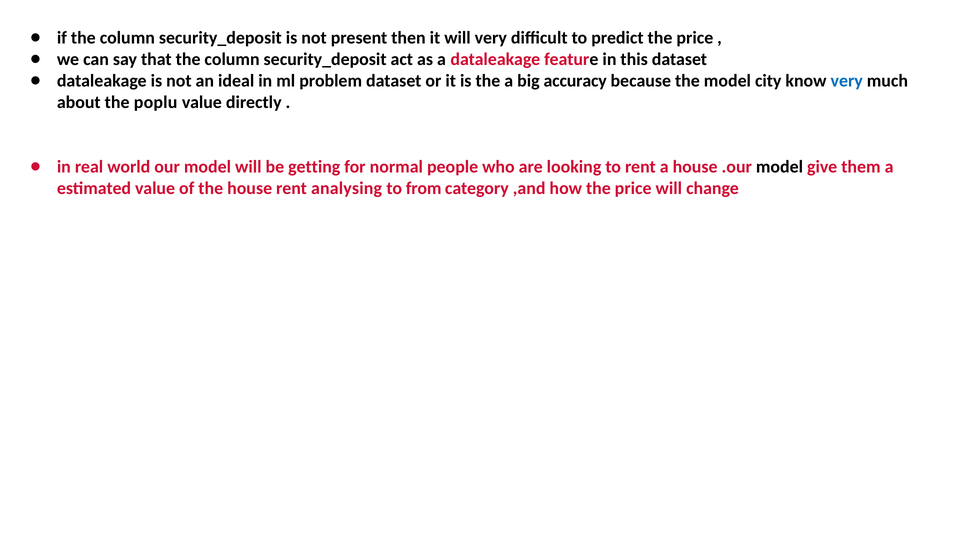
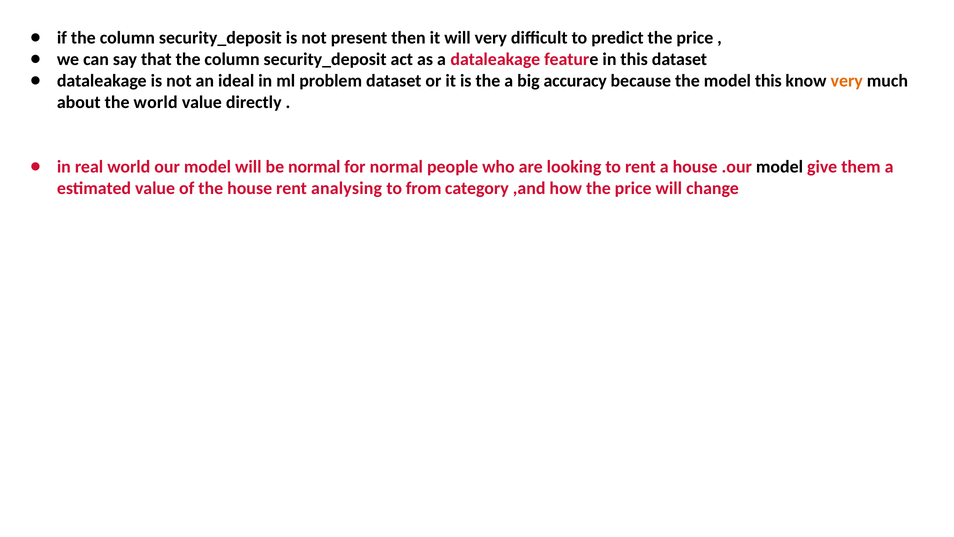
model city: city -> this
very at (847, 81) colour: blue -> orange
the poplu: poplu -> world
be getting: getting -> normal
